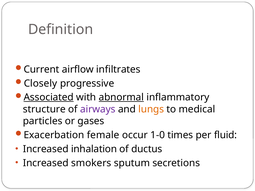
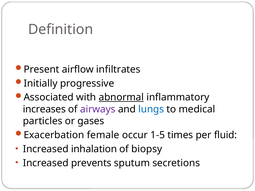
Current: Current -> Present
Closely: Closely -> Initially
Associated underline: present -> none
structure: structure -> increases
lungs colour: orange -> blue
1-0: 1-0 -> 1-5
ductus: ductus -> biopsy
smokers: smokers -> prevents
